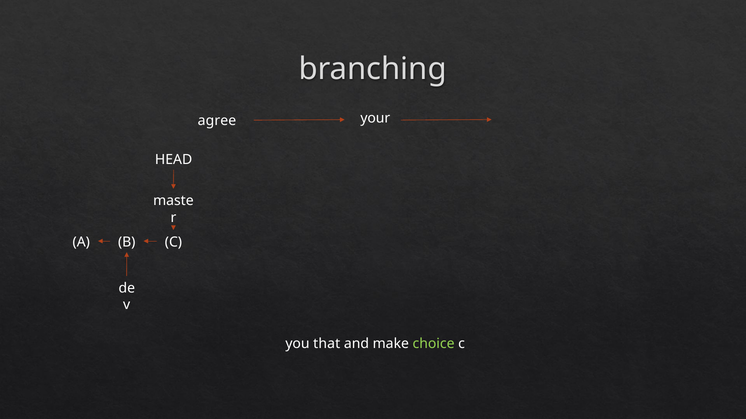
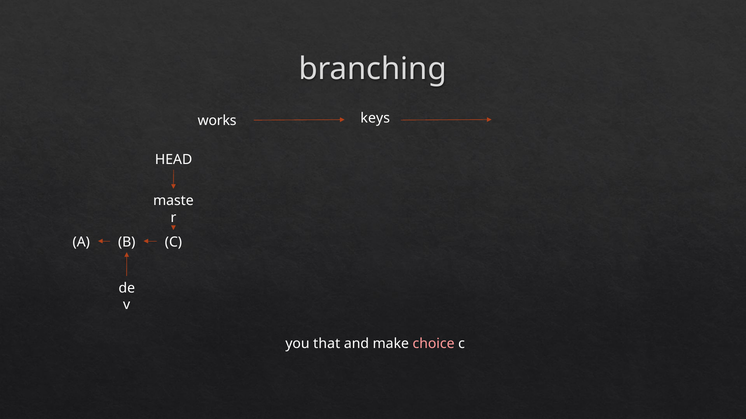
your: your -> keys
agree: agree -> works
choice colour: light green -> pink
